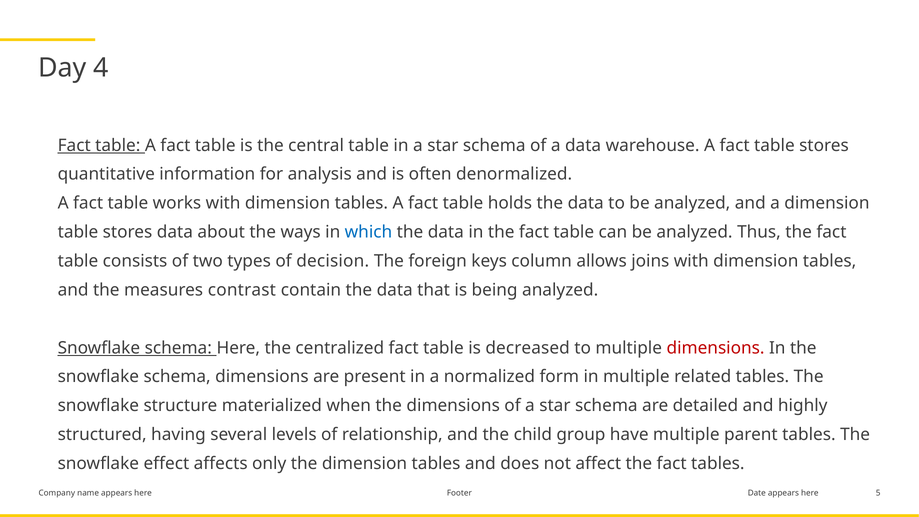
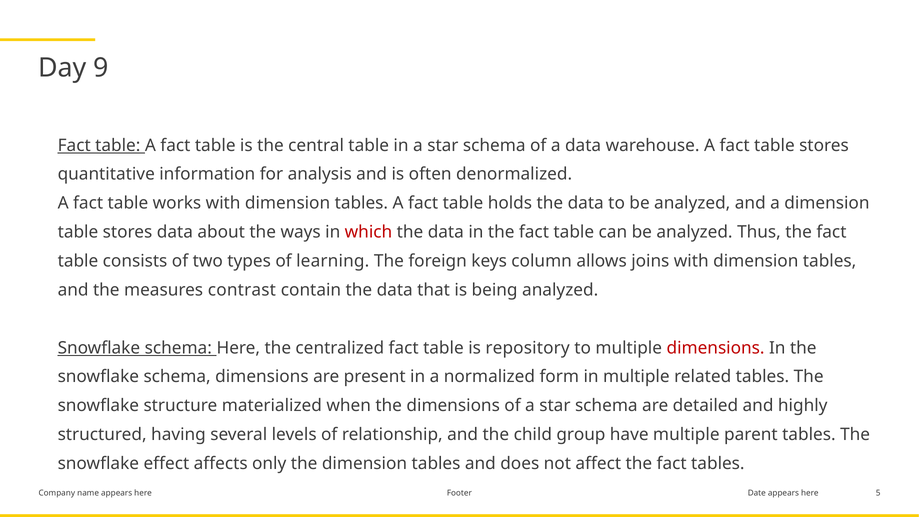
4: 4 -> 9
which colour: blue -> red
decision: decision -> learning
decreased: decreased -> repository
